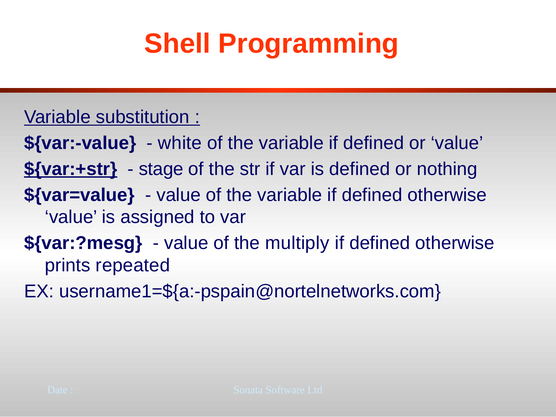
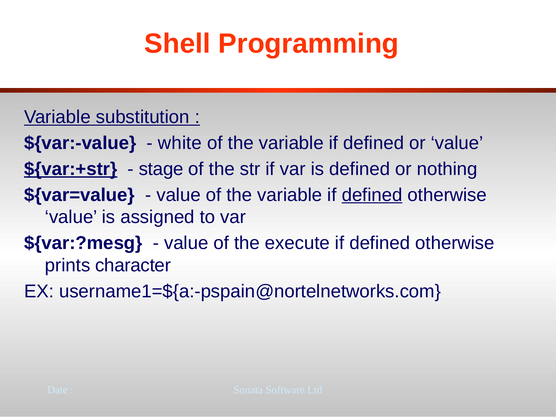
defined at (372, 195) underline: none -> present
multiply: multiply -> execute
repeated: repeated -> character
